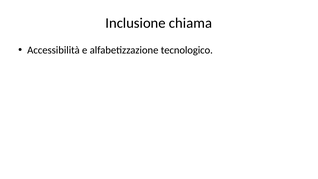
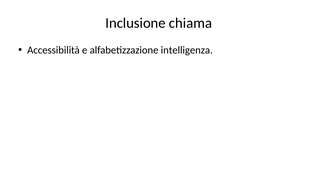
tecnologico: tecnologico -> intelligenza
